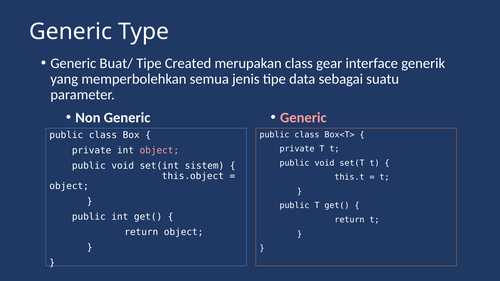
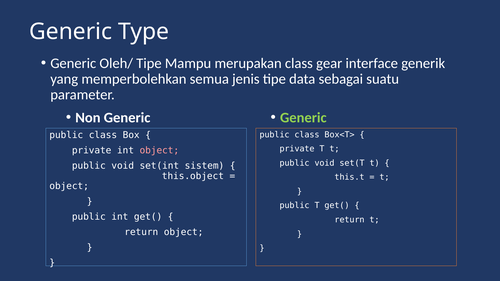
Buat/: Buat/ -> Oleh/
Created: Created -> Mampu
Generic at (303, 118) colour: pink -> light green
